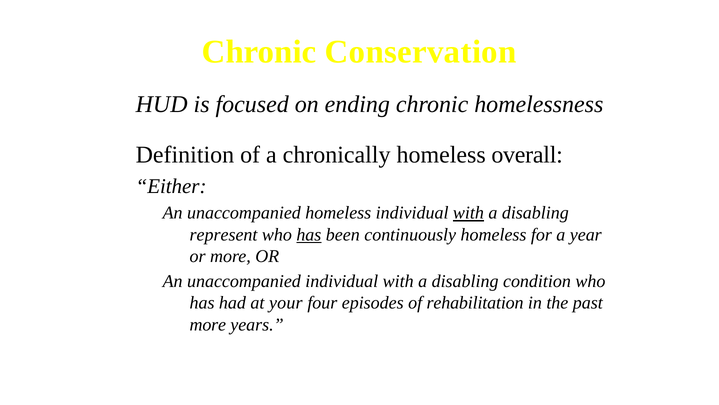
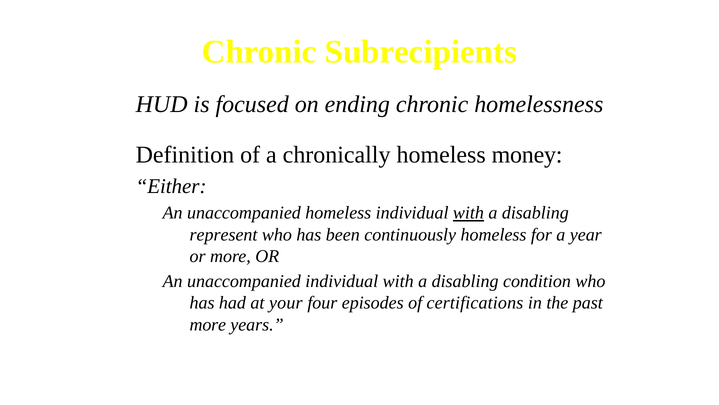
Conservation: Conservation -> Subrecipients
overall: overall -> money
has at (309, 234) underline: present -> none
rehabilitation: rehabilitation -> certifications
